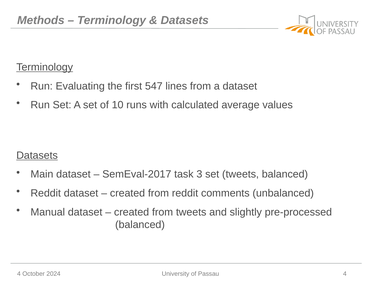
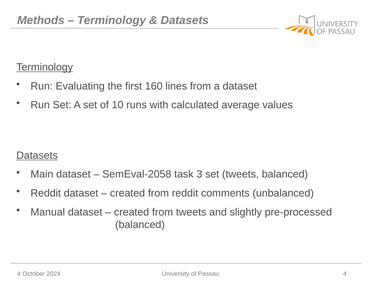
547: 547 -> 160
SemEval-2017: SemEval-2017 -> SemEval-2058
